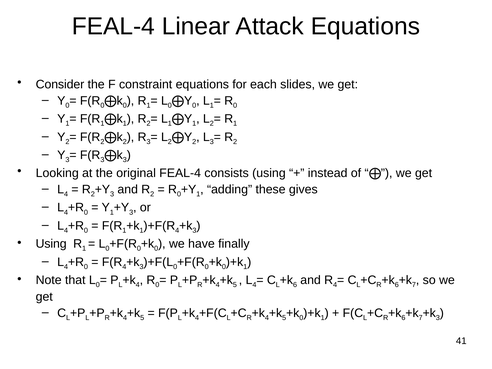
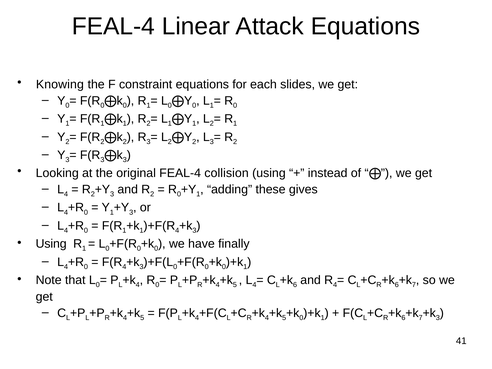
Consider: Consider -> Knowing
consists: consists -> collision
